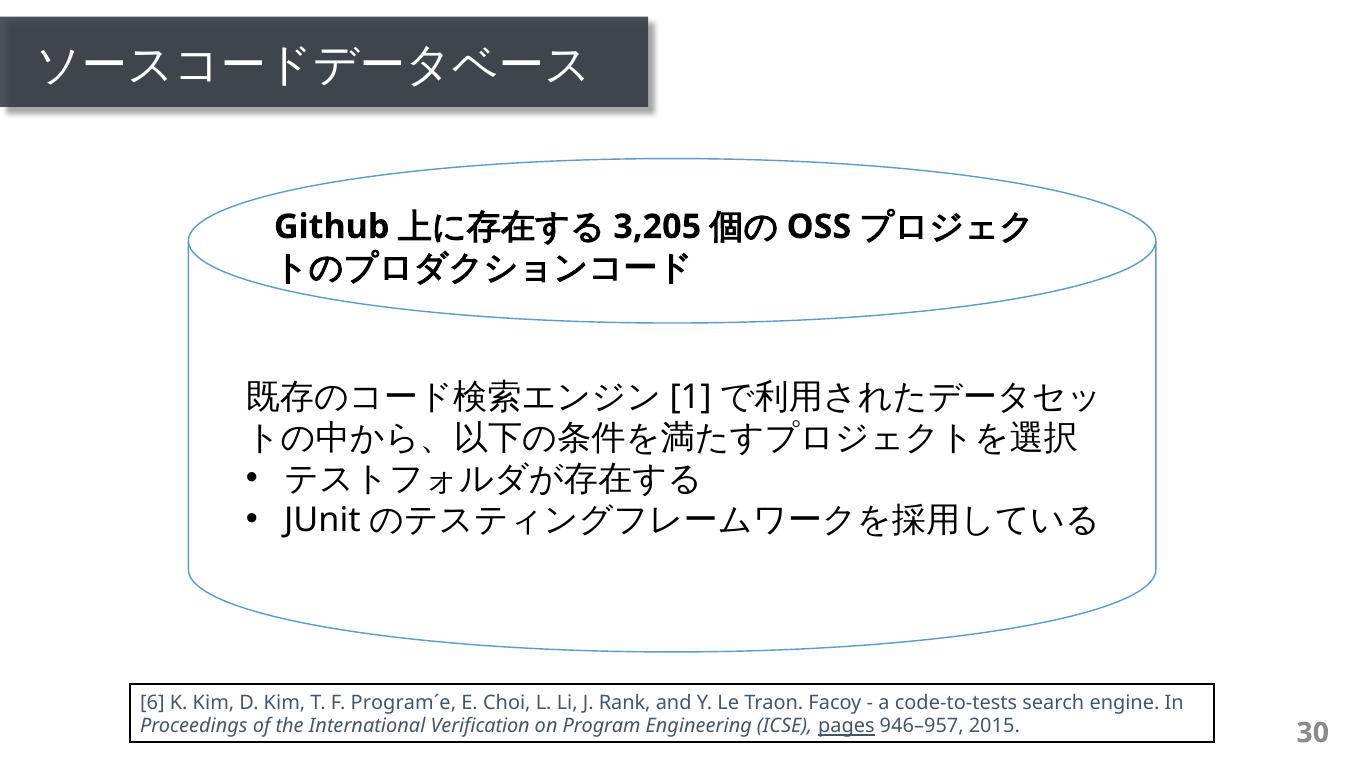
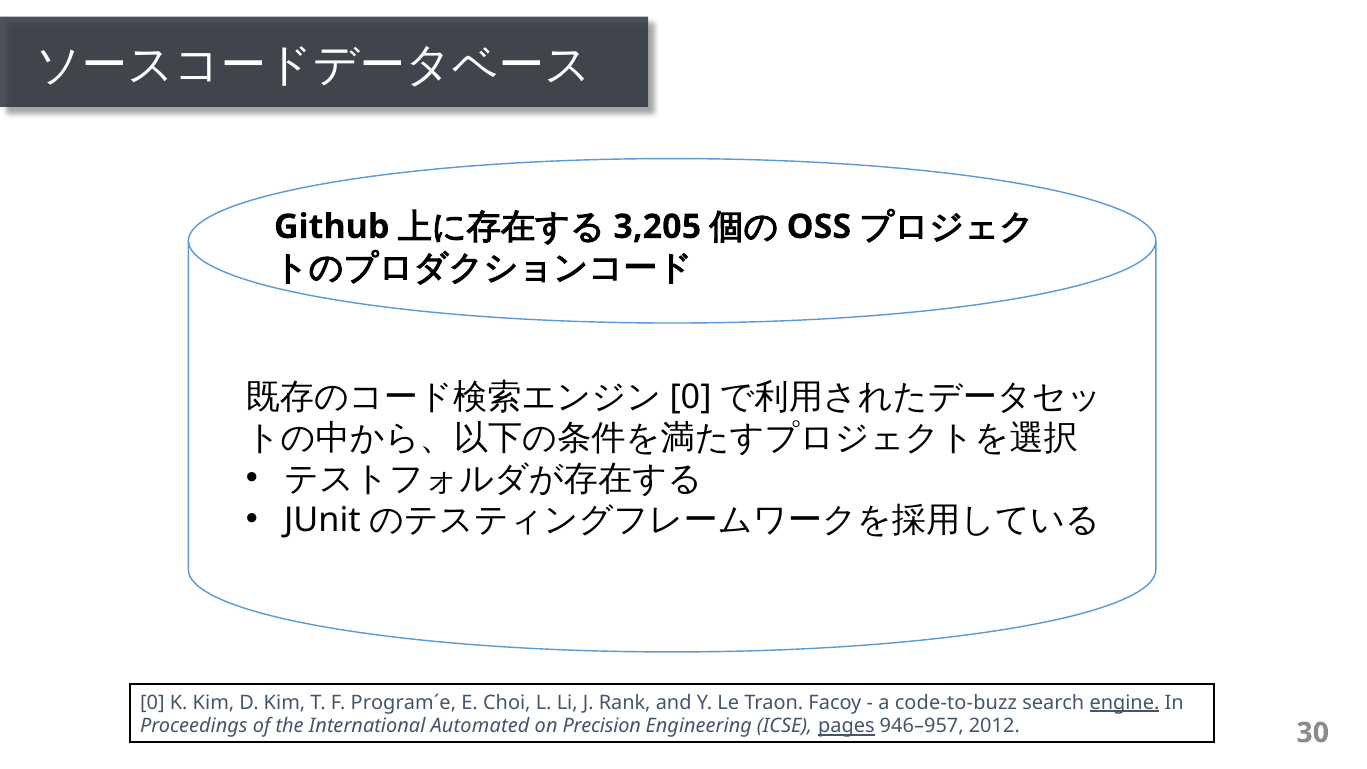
1 at (691, 397): 1 -> 0
6 at (152, 702): 6 -> 0
code-to-tests: code-to-tests -> code-to-buzz
engine underline: none -> present
Veriﬁcation: Veriﬁcation -> Automated
Program: Program -> Precision
2015: 2015 -> 2012
